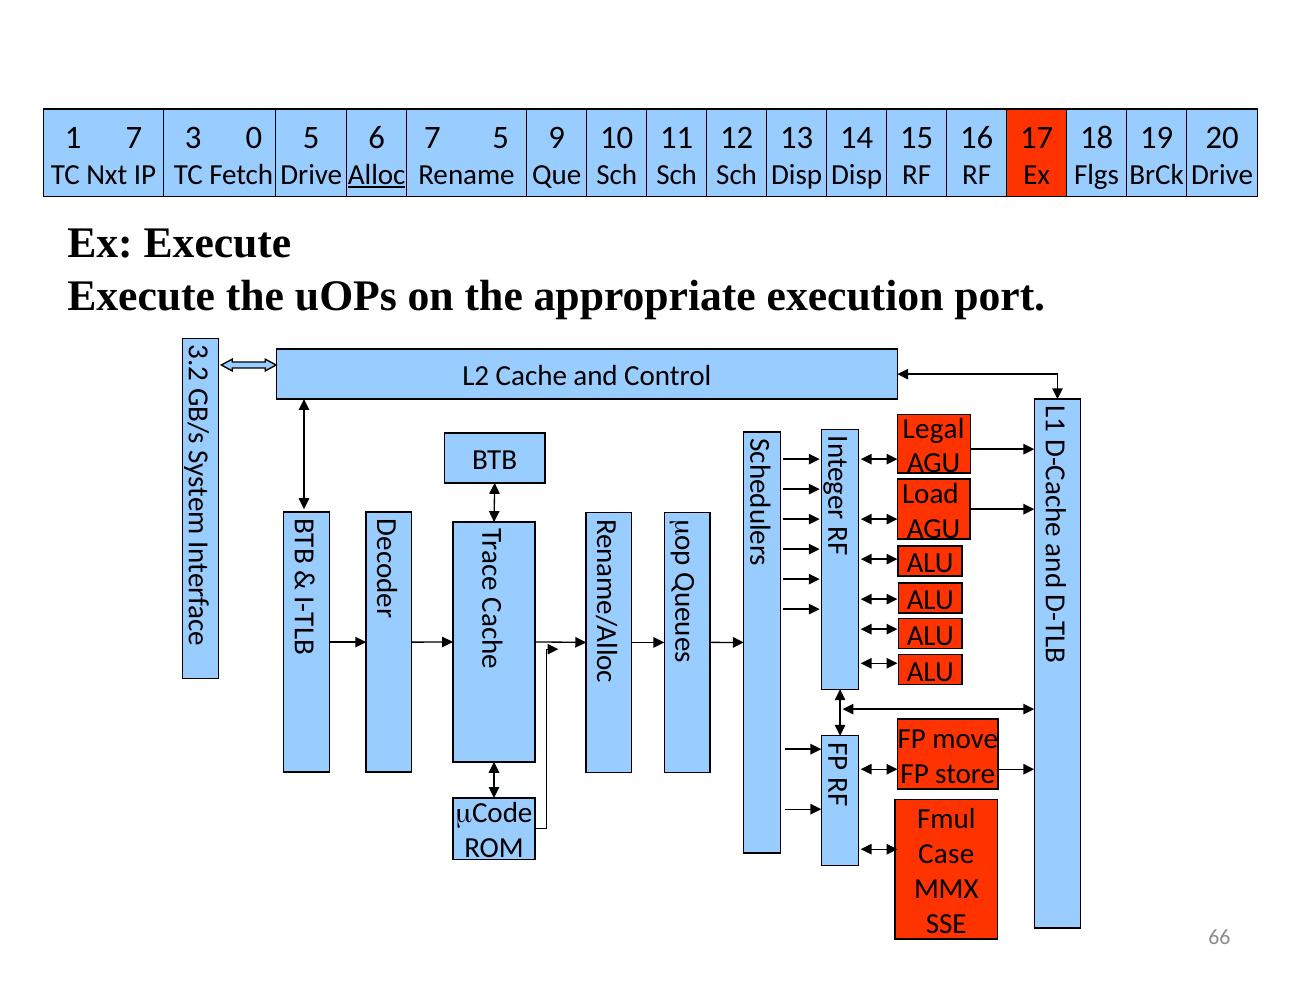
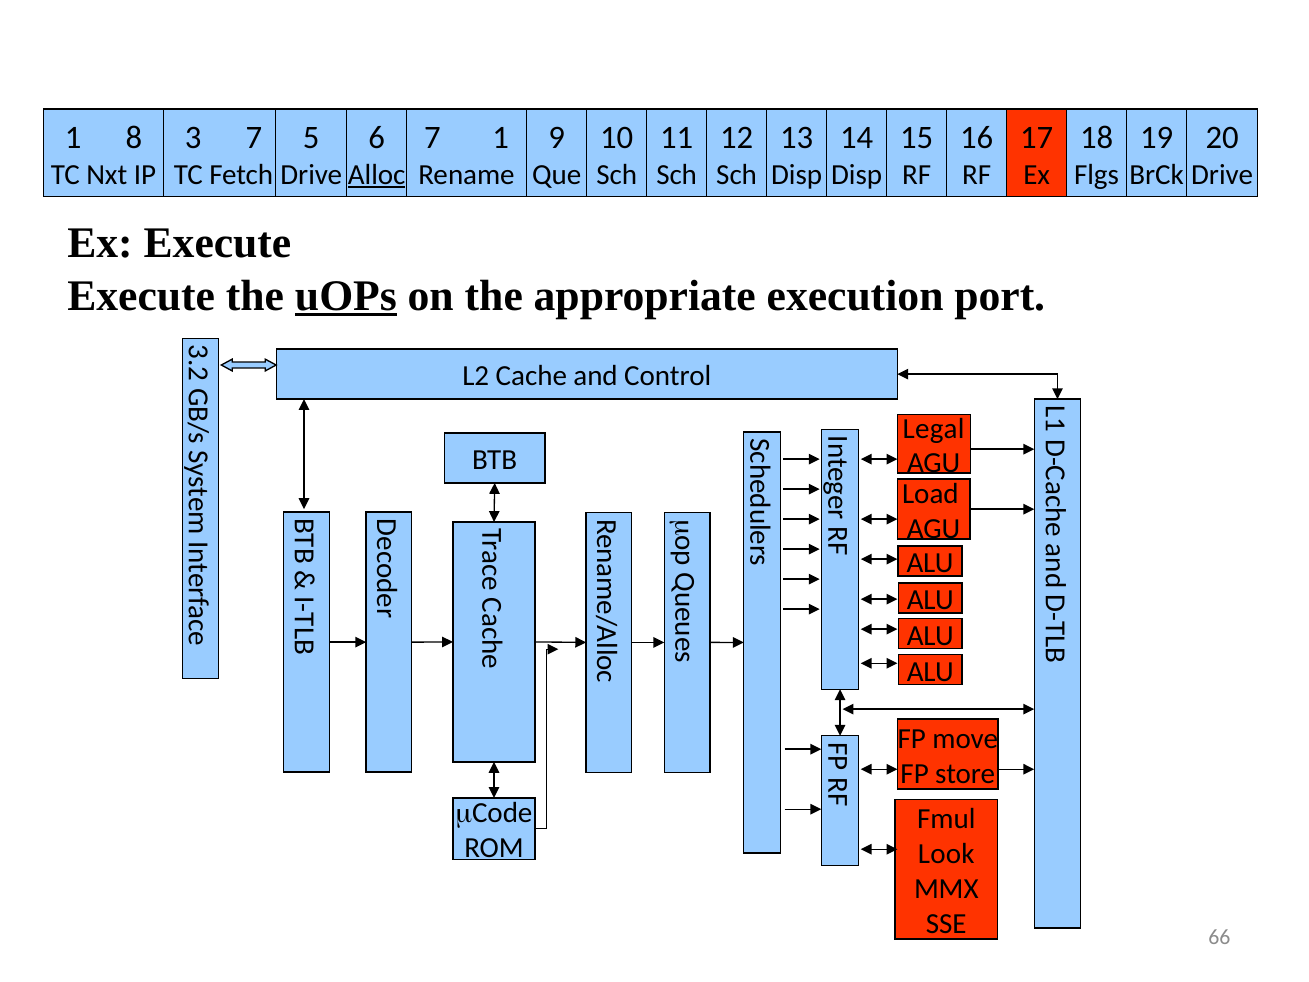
1 7: 7 -> 8
3 0: 0 -> 7
7 5: 5 -> 1
uOPs underline: none -> present
Case: Case -> Look
